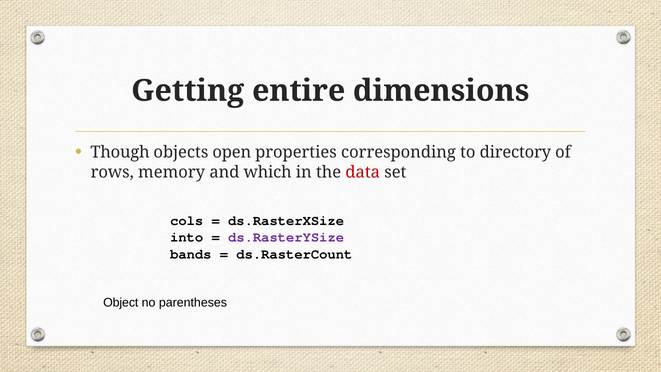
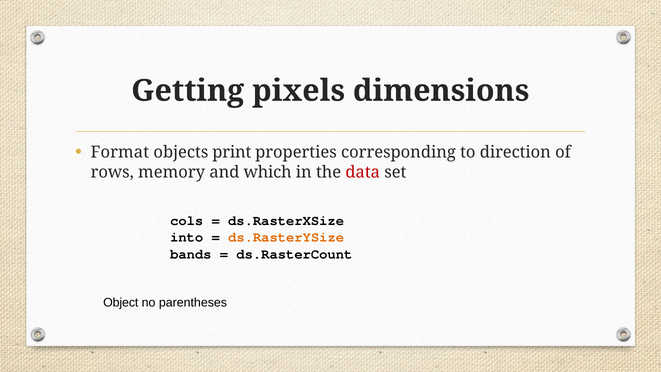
entire: entire -> pixels
Though: Though -> Format
open: open -> print
directory: directory -> direction
ds.RasterYSize colour: purple -> orange
